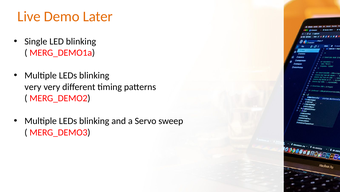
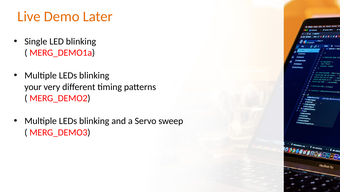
very at (33, 87): very -> your
